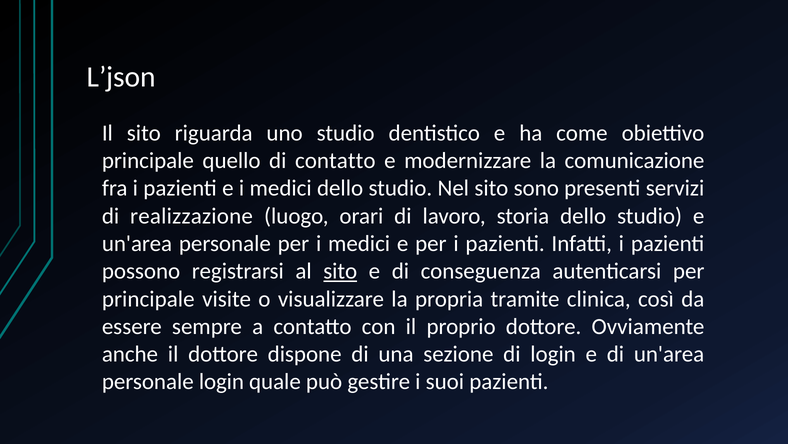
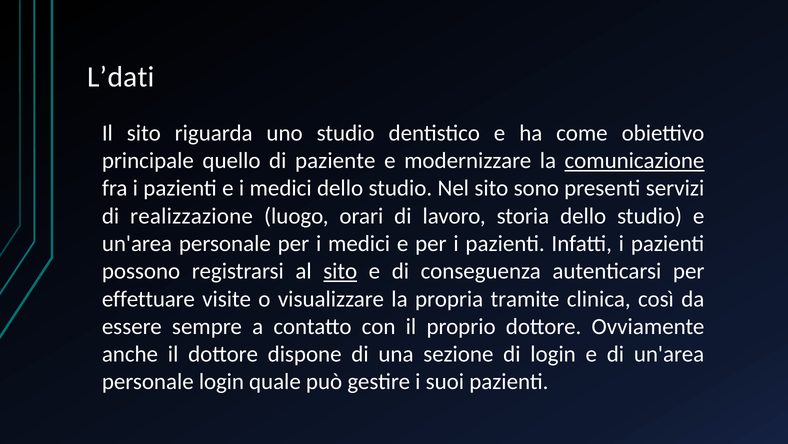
L’json: L’json -> L’dati
di contatto: contatto -> paziente
comunicazione underline: none -> present
principale at (148, 299): principale -> effettuare
